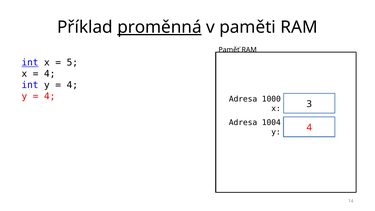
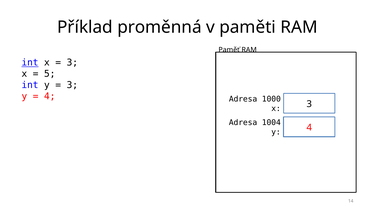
proměnná underline: present -> none
5 at (72, 63): 5 -> 3
4 at (50, 74): 4 -> 5
4 at (72, 85): 4 -> 3
